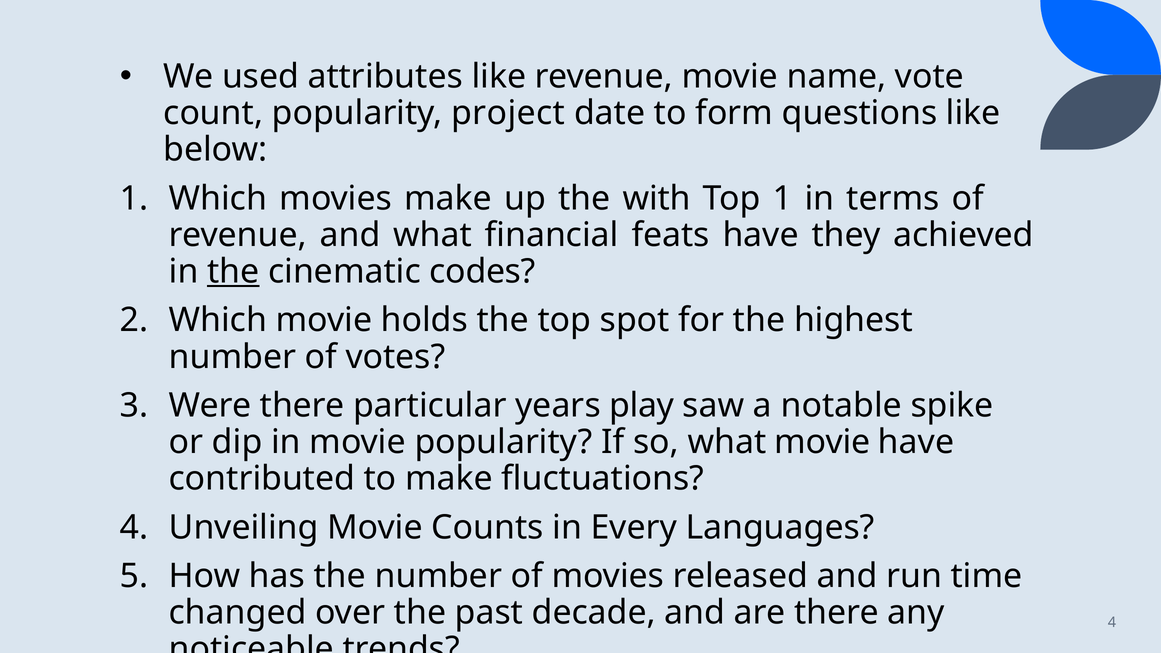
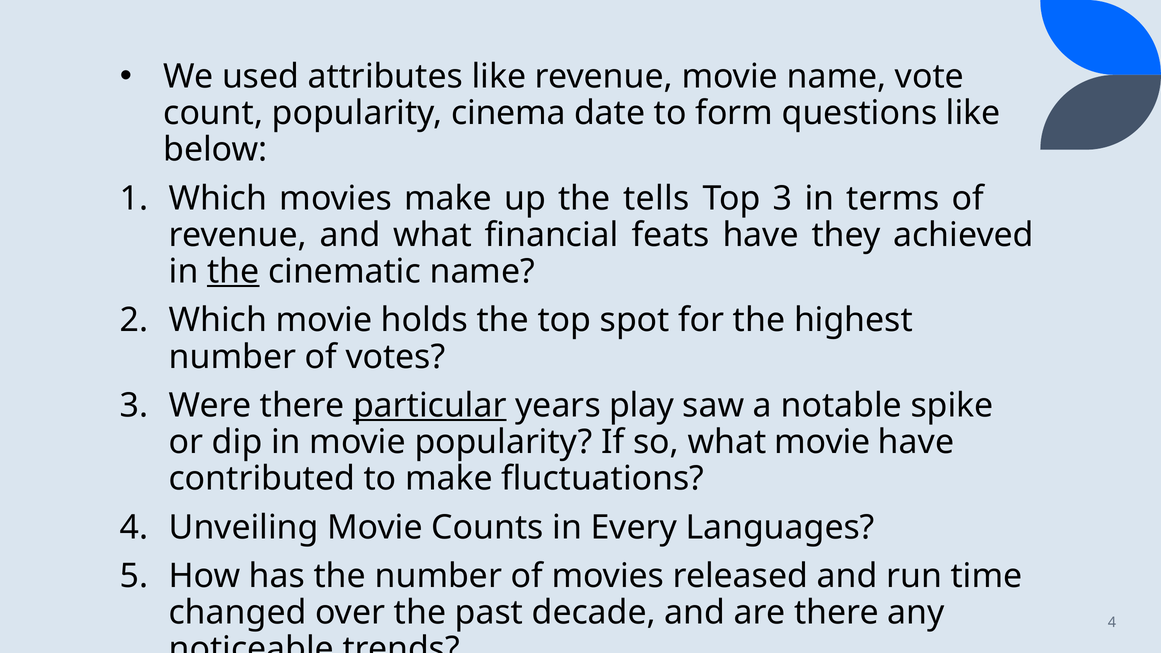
project: project -> cinema
with: with -> tells
Top 1: 1 -> 3
cinematic codes: codes -> name
particular underline: none -> present
